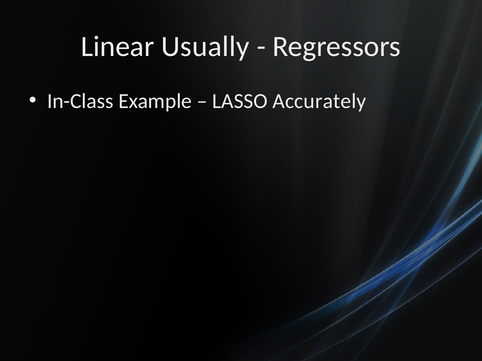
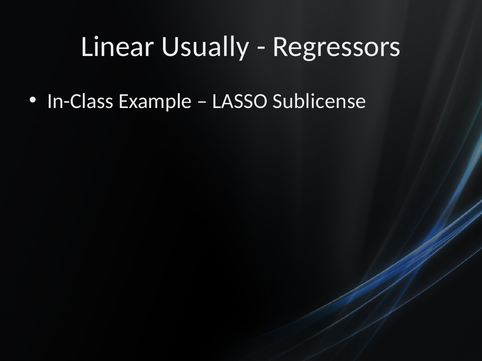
Accurately: Accurately -> Sublicense
